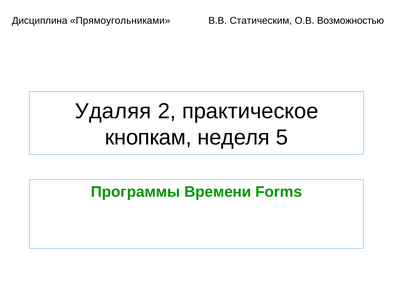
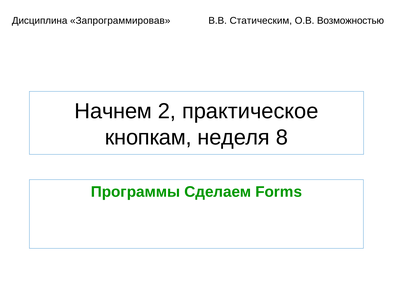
Прямоугольниками: Прямоугольниками -> Запрограммировав
Удаляя: Удаляя -> Начнем
5: 5 -> 8
Времени: Времени -> Сделаем
